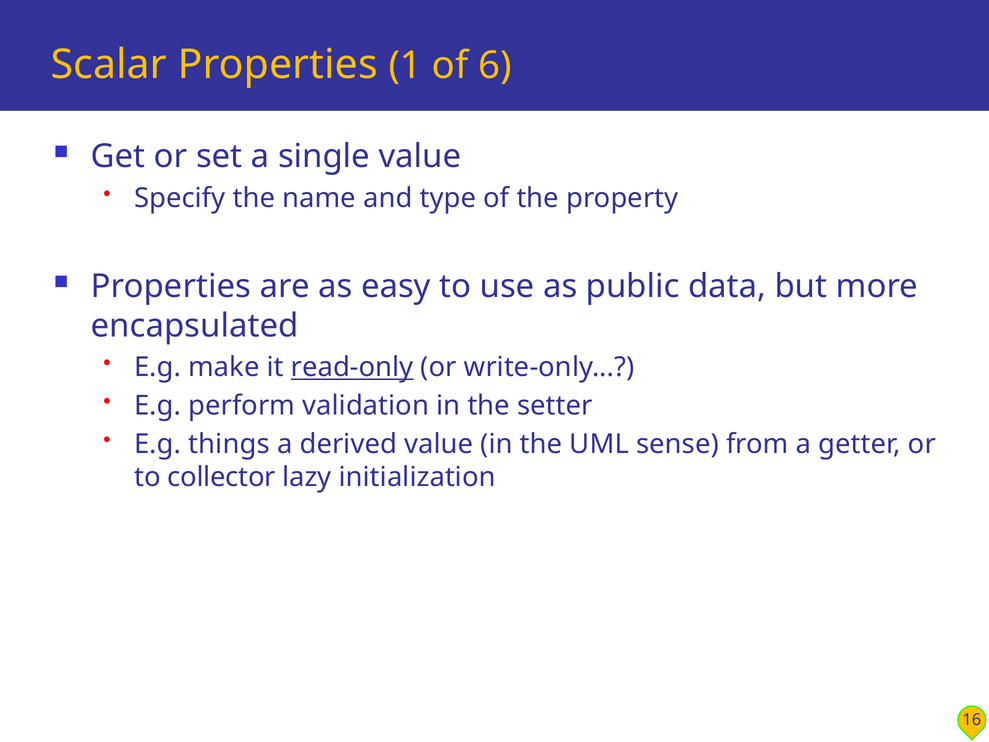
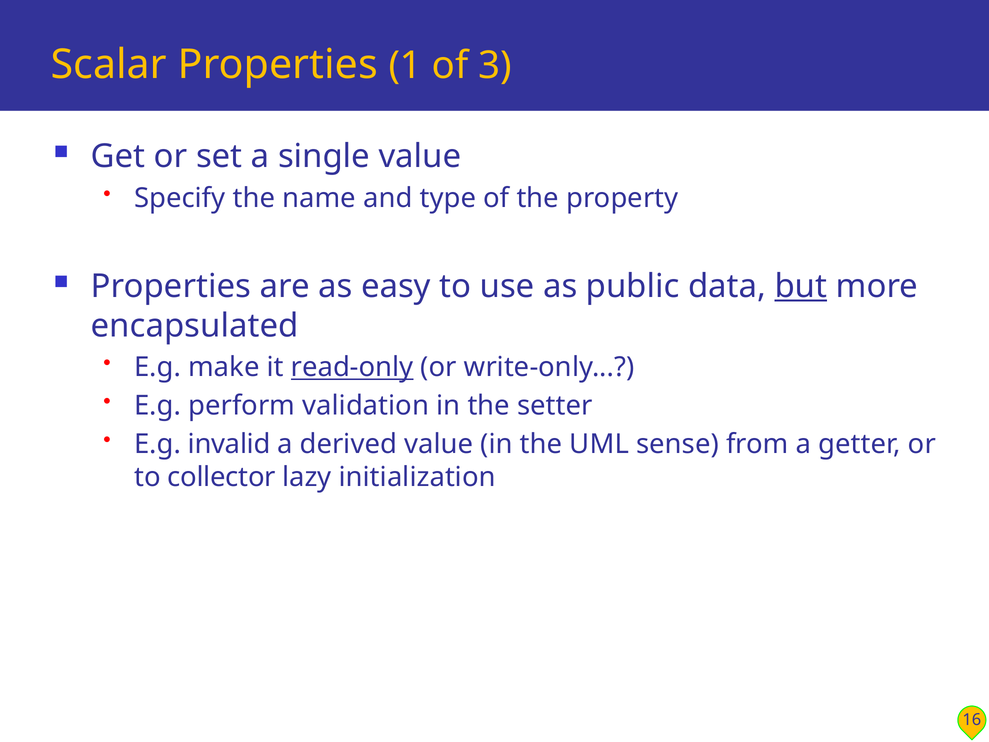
6: 6 -> 3
but underline: none -> present
things: things -> invalid
